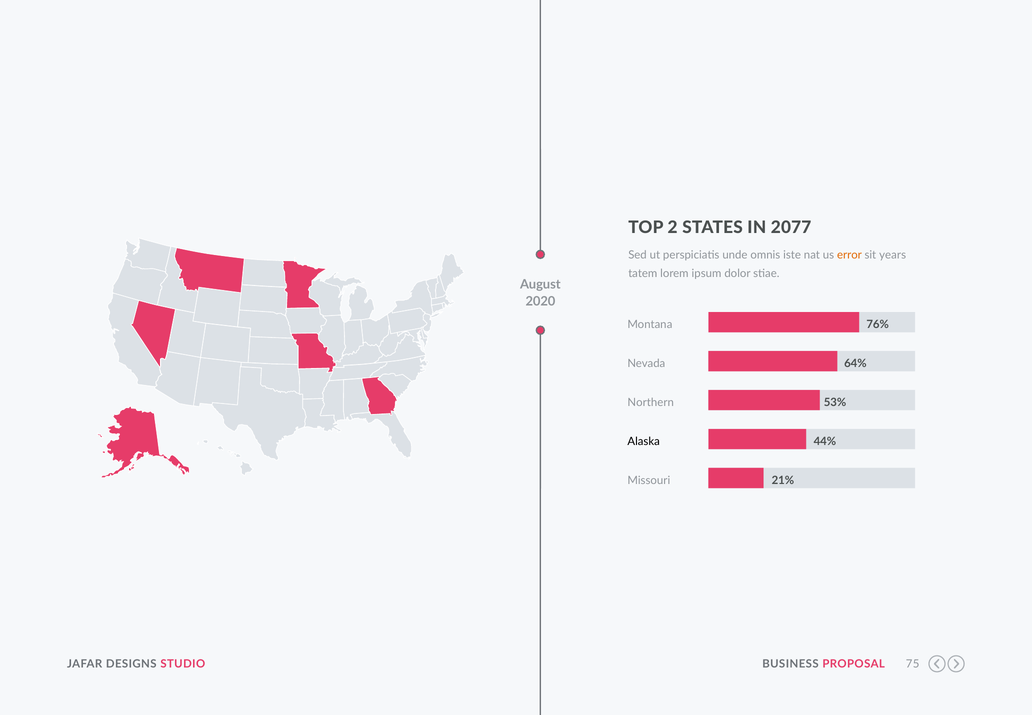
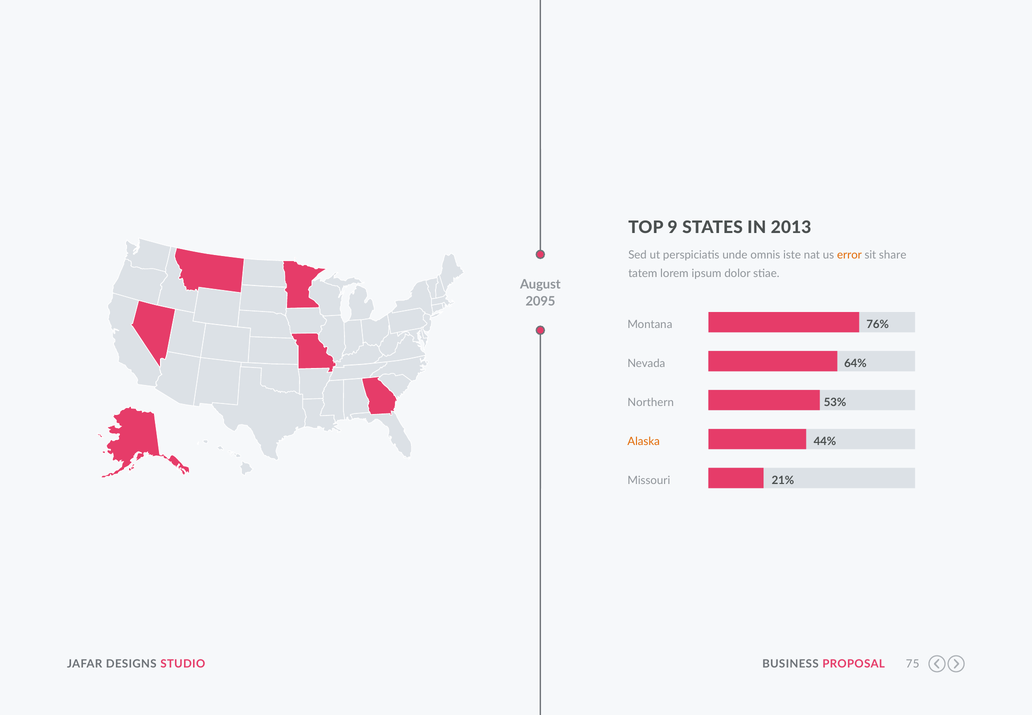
2: 2 -> 9
2077: 2077 -> 2013
years: years -> share
2020: 2020 -> 2095
Alaska colour: black -> orange
